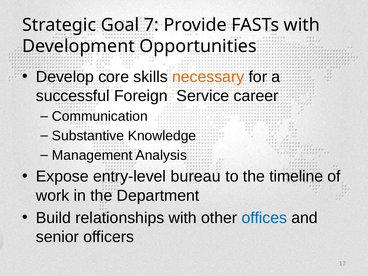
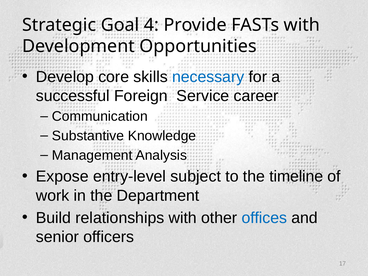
7: 7 -> 4
necessary colour: orange -> blue
bureau: bureau -> subject
